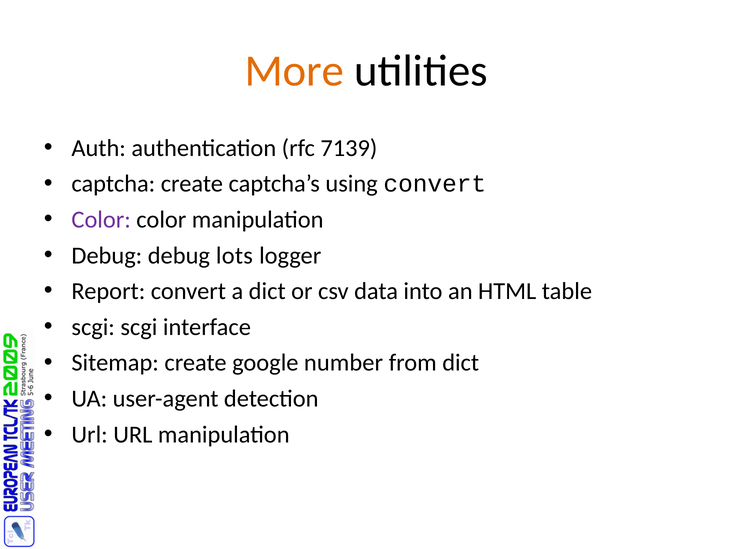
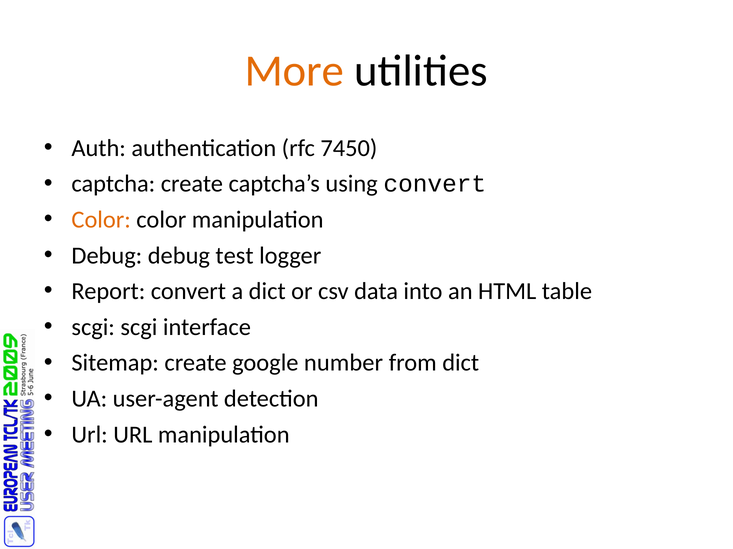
7139: 7139 -> 7450
Color at (101, 220) colour: purple -> orange
lots: lots -> test
